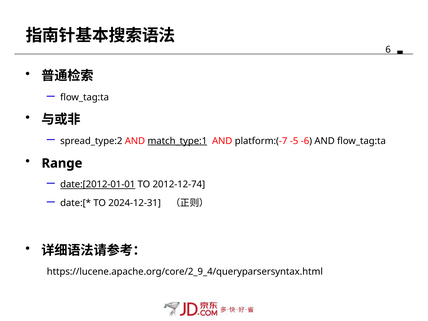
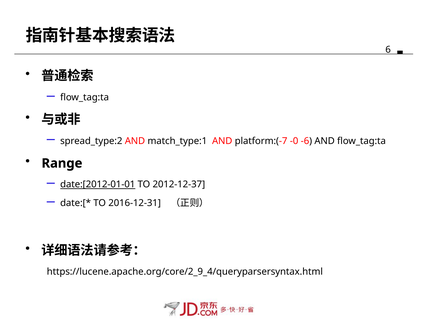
match_type:1 underline: present -> none
-5: -5 -> -0
2012-12-74: 2012-12-74 -> 2012-12-37
2024-12-31: 2024-12-31 -> 2016-12-31
